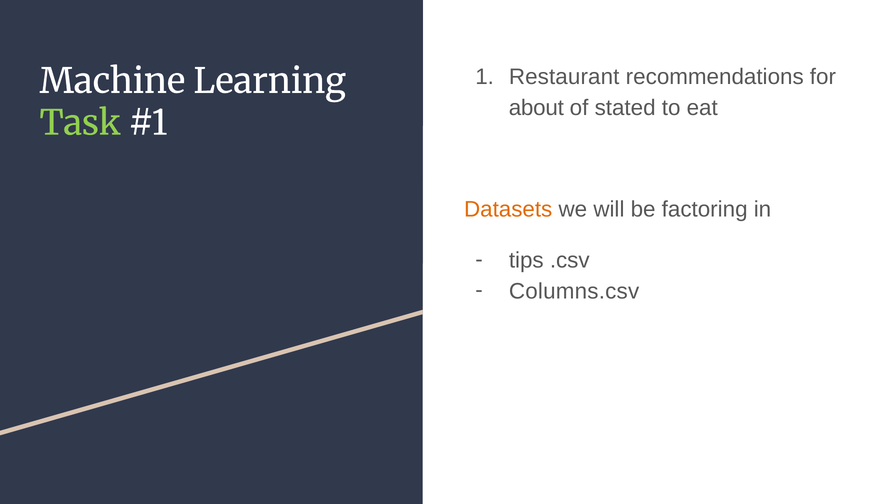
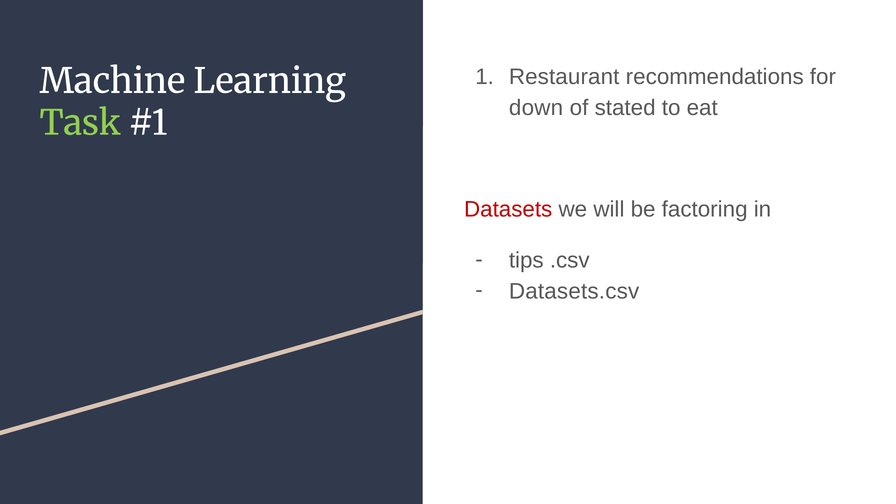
about: about -> down
Datasets colour: orange -> red
Columns.csv: Columns.csv -> Datasets.csv
